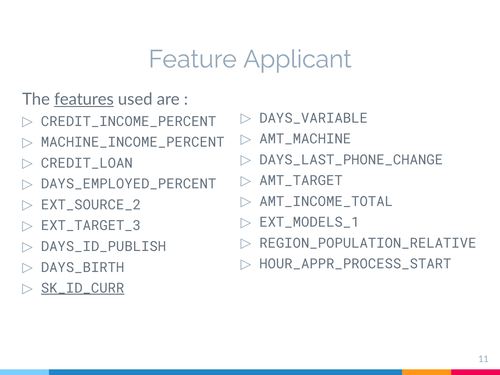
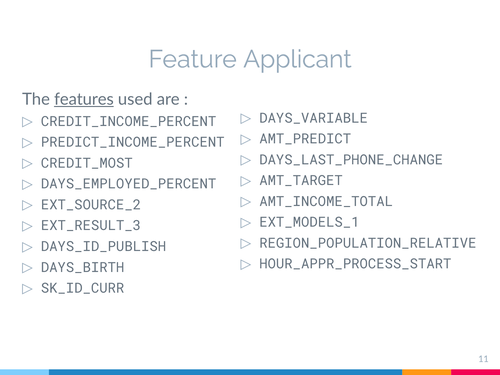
AMT_MACHINE: AMT_MACHINE -> AMT_PREDICT
MACHINE_INCOME_PERCENT: MACHINE_INCOME_PERCENT -> PREDICT_INCOME_PERCENT
CREDIT_LOAN: CREDIT_LOAN -> CREDIT_MOST
EXT_TARGET_3: EXT_TARGET_3 -> EXT_RESULT_3
SK_ID_CURR underline: present -> none
